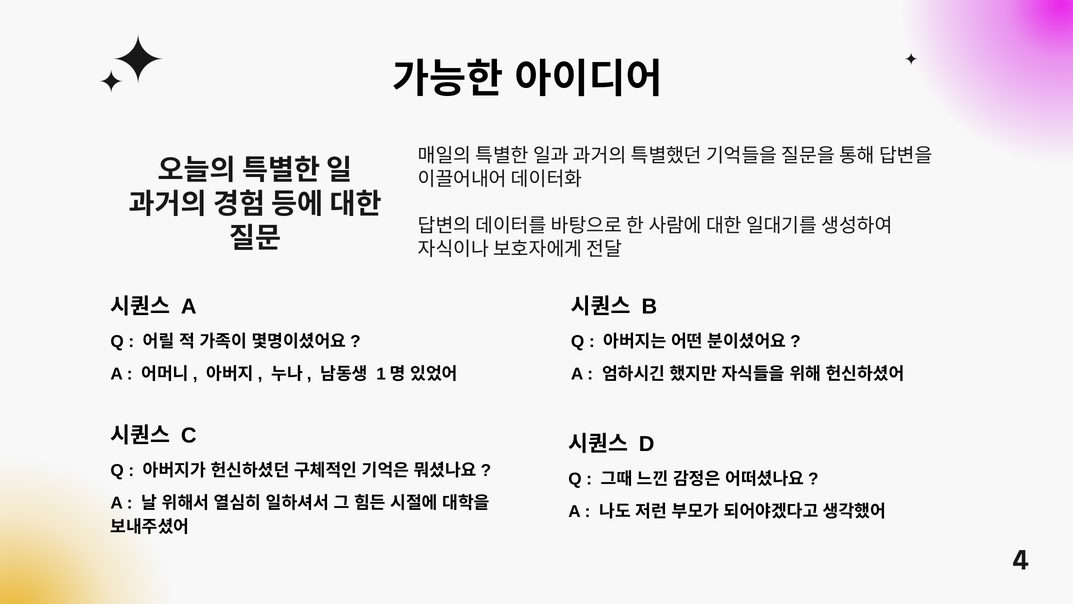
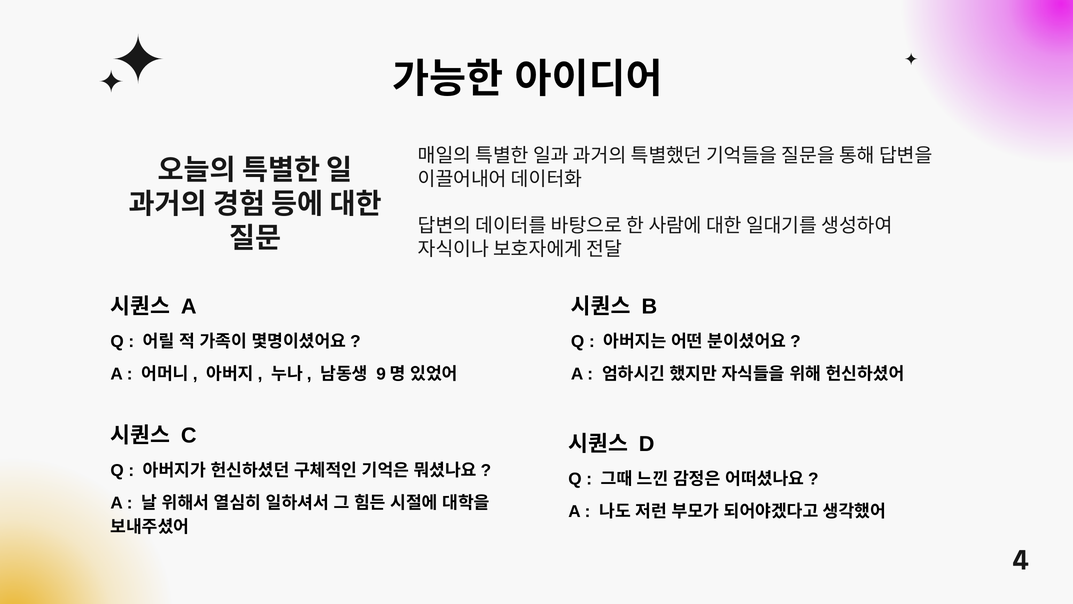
1: 1 -> 9
